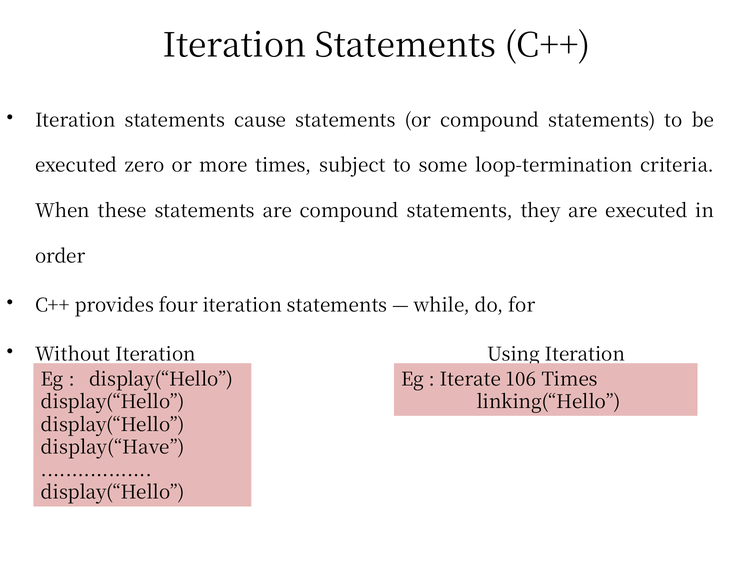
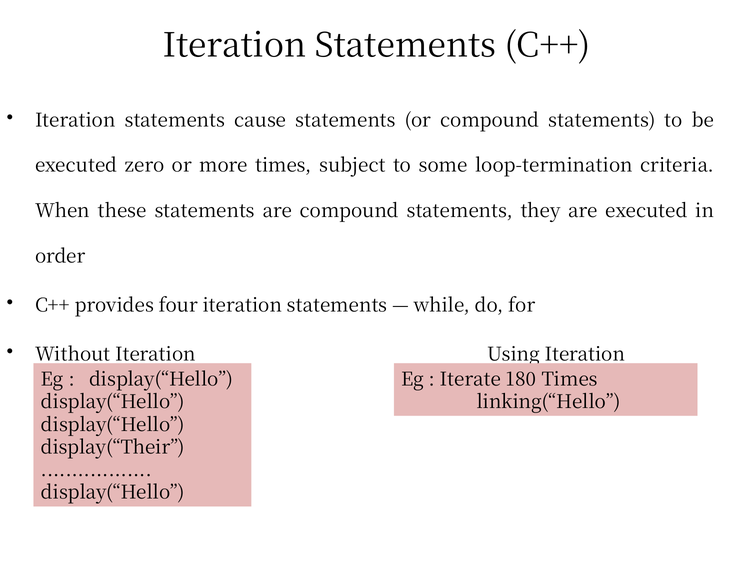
106: 106 -> 180
display(“Have: display(“Have -> display(“Their
